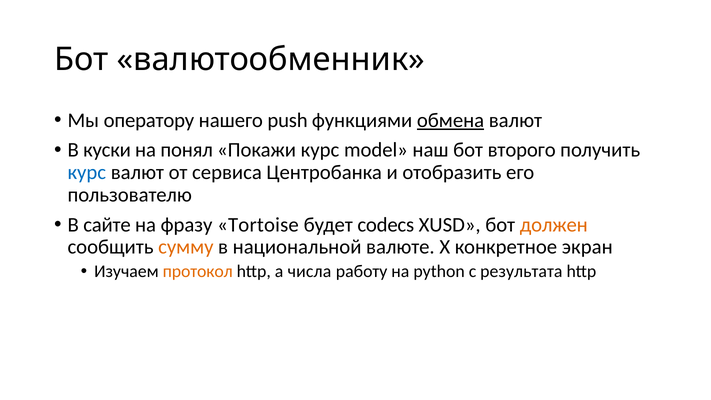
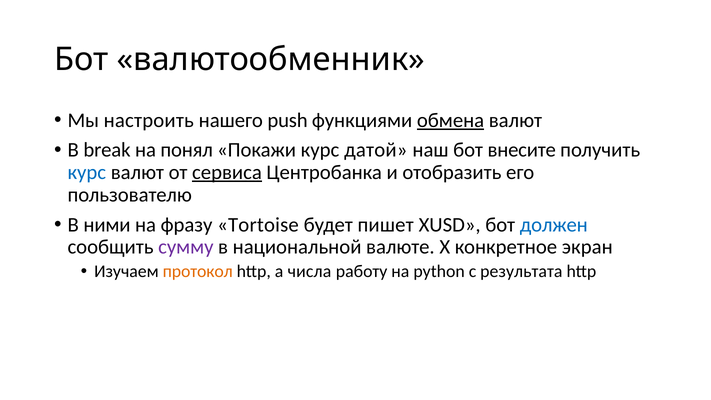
оператору: оператору -> настроить
куски: куски -> break
model: model -> датой
второго: второго -> внесите
сервиса underline: none -> present
сайте: сайте -> ними
codecs: codecs -> пишет
должен colour: orange -> blue
сумму colour: orange -> purple
